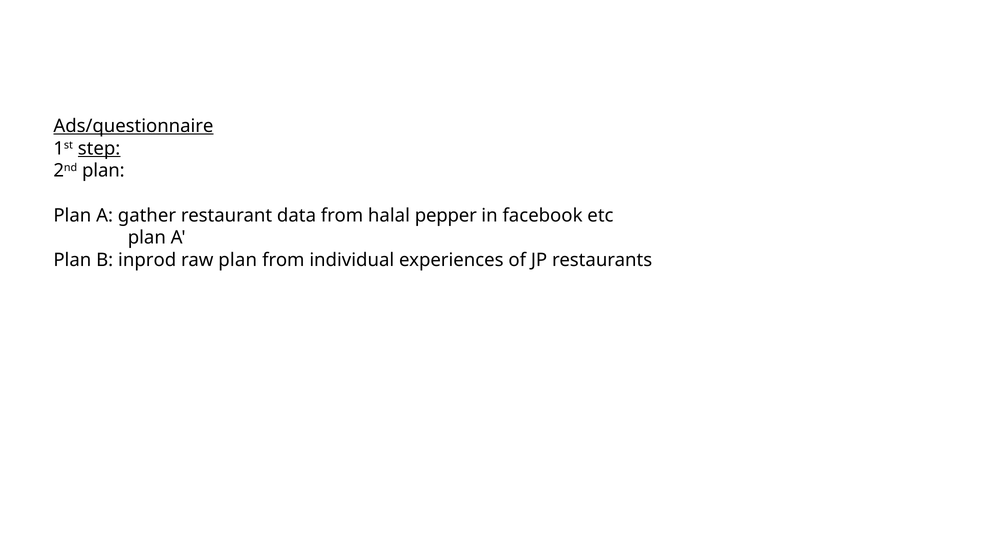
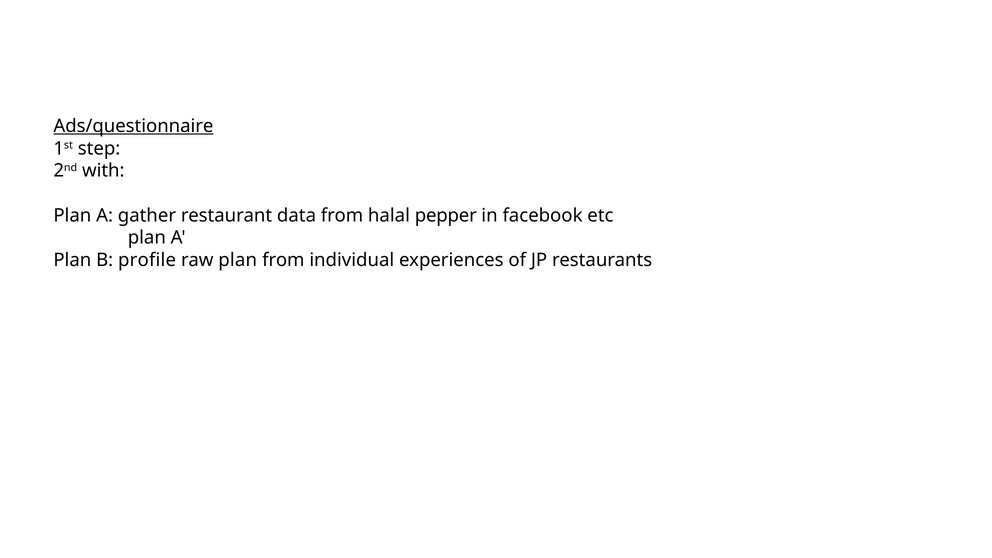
step underline: present -> none
2nd plan: plan -> with
inprod: inprod -> profile
